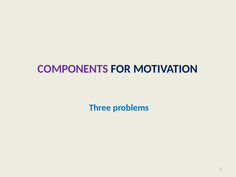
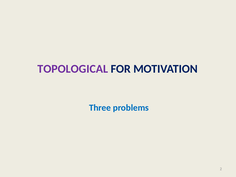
COMPONENTS: COMPONENTS -> TOPOLOGICAL
